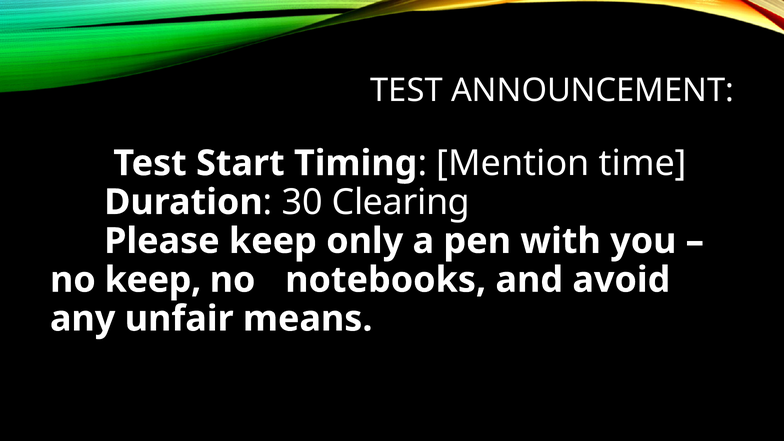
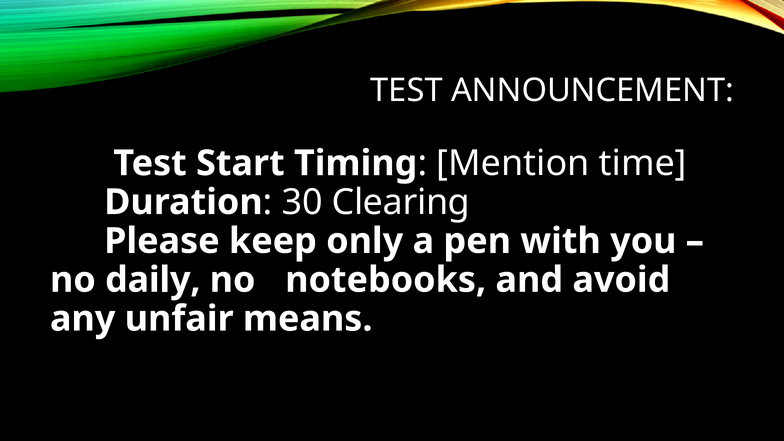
no keep: keep -> daily
